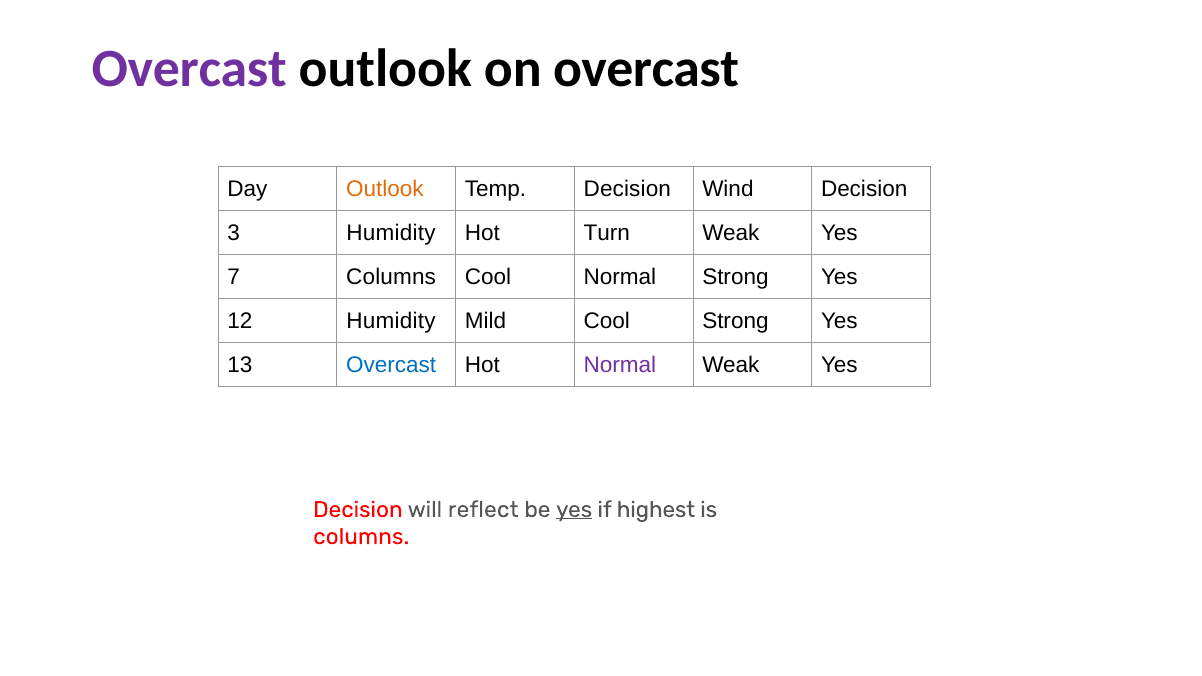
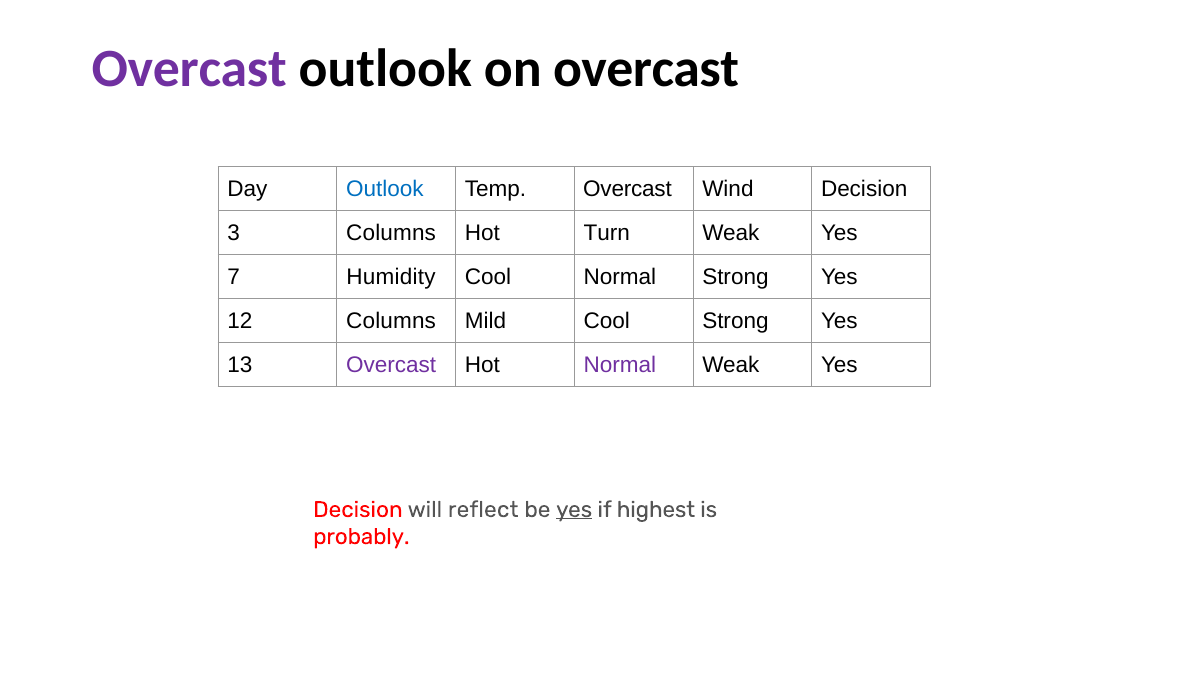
Outlook at (385, 189) colour: orange -> blue
Temp Decision: Decision -> Overcast
3 Humidity: Humidity -> Columns
7 Columns: Columns -> Humidity
12 Humidity: Humidity -> Columns
Overcast at (391, 365) colour: blue -> purple
columns at (361, 537): columns -> probably
